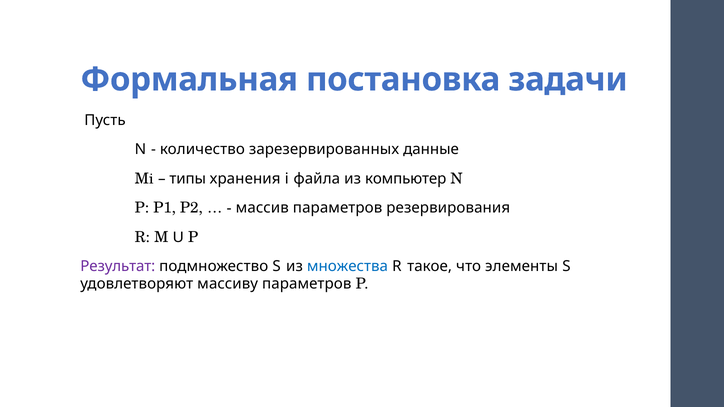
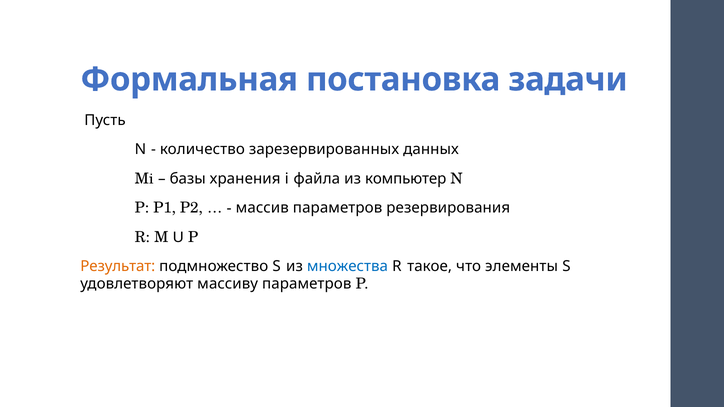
данные: данные -> данных
типы: типы -> базы
Результат colour: purple -> orange
